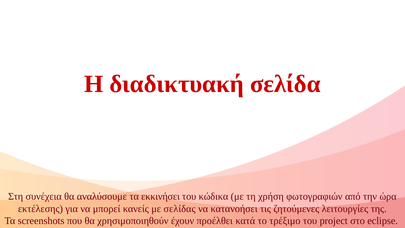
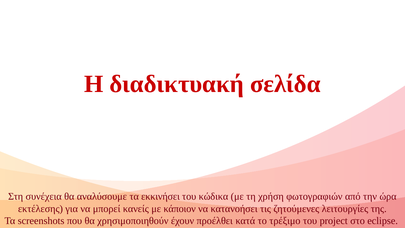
σελίδας: σελίδας -> κάποιον
